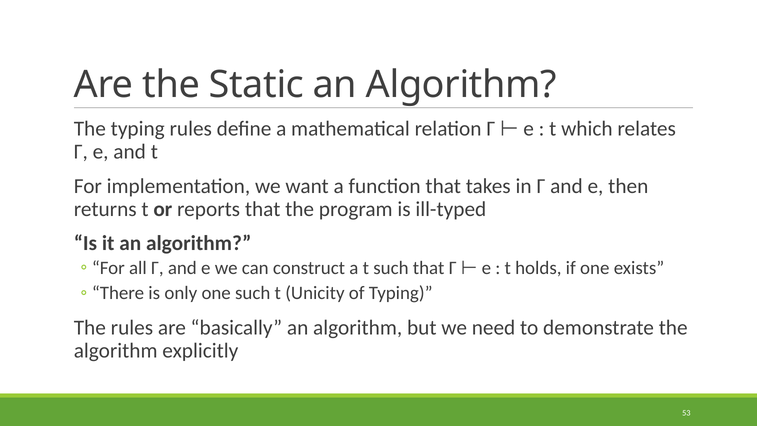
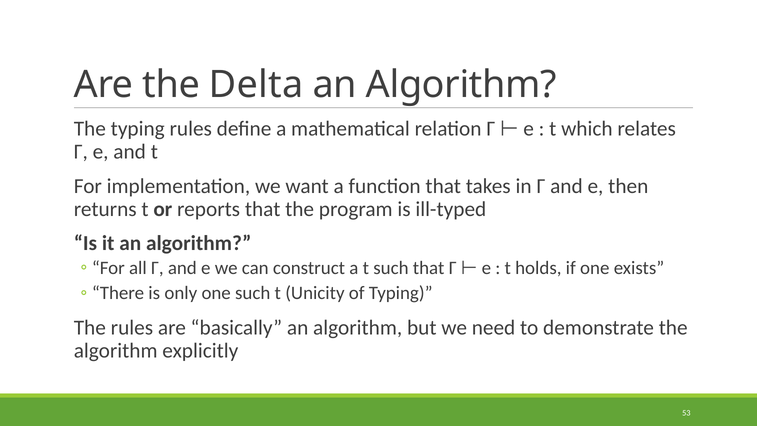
Static: Static -> Delta
